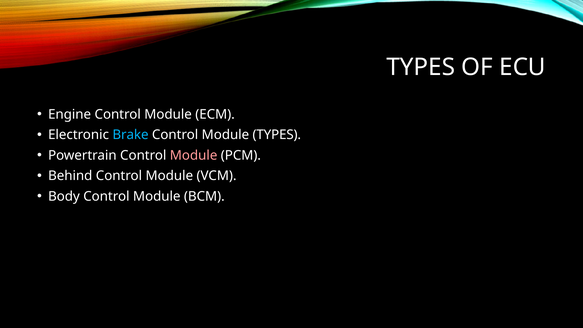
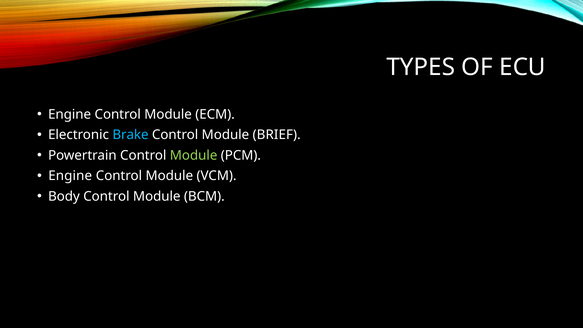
Module TYPES: TYPES -> BRIEF
Module at (194, 155) colour: pink -> light green
Behind at (70, 176): Behind -> Engine
